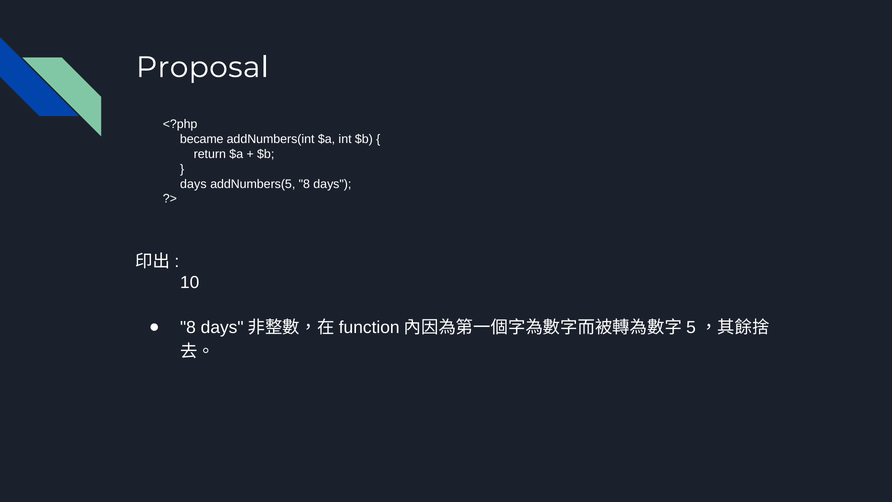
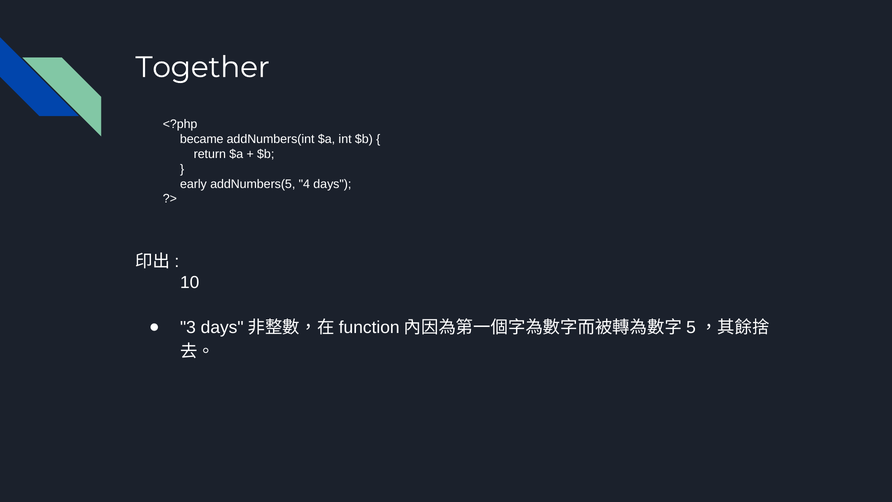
Proposal: Proposal -> Together
days at (193, 184): days -> early
addNumbers(5 8: 8 -> 4
8 at (188, 327): 8 -> 3
